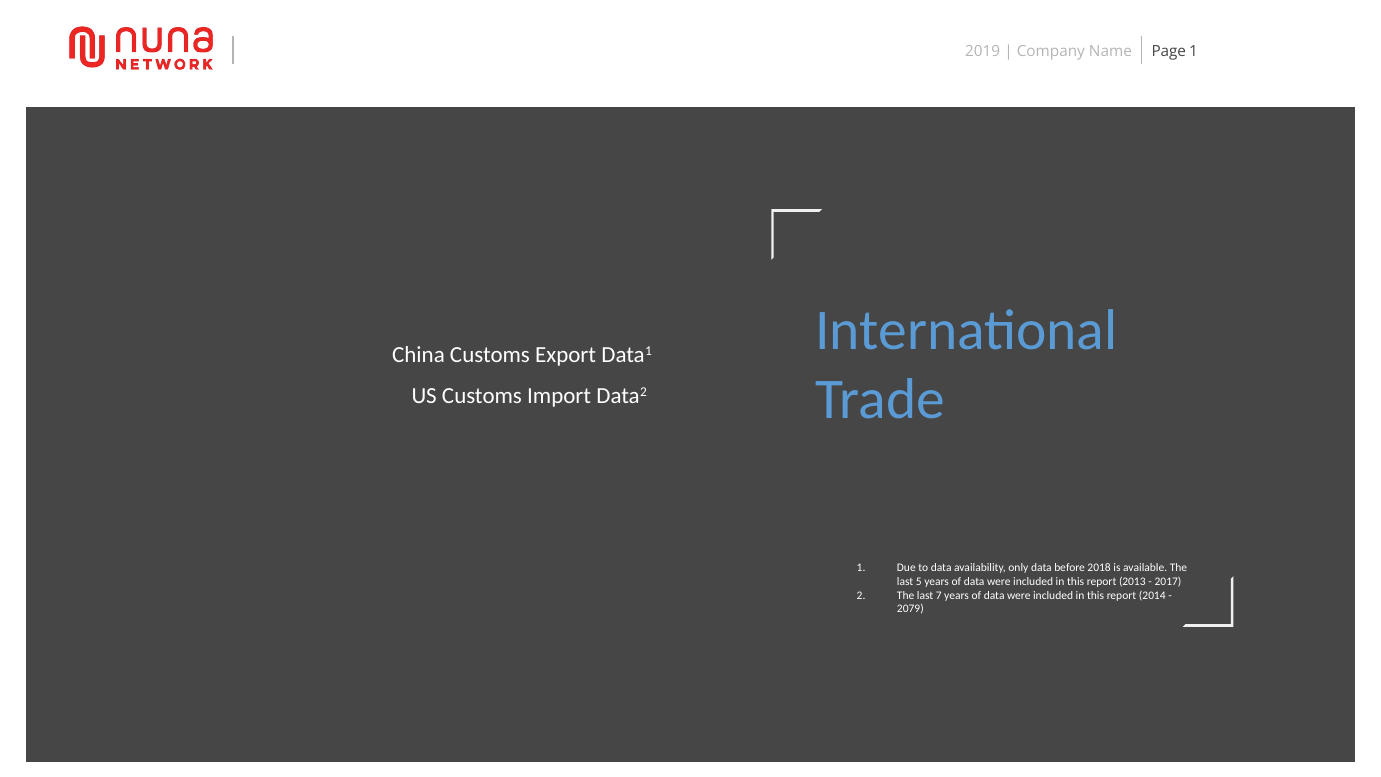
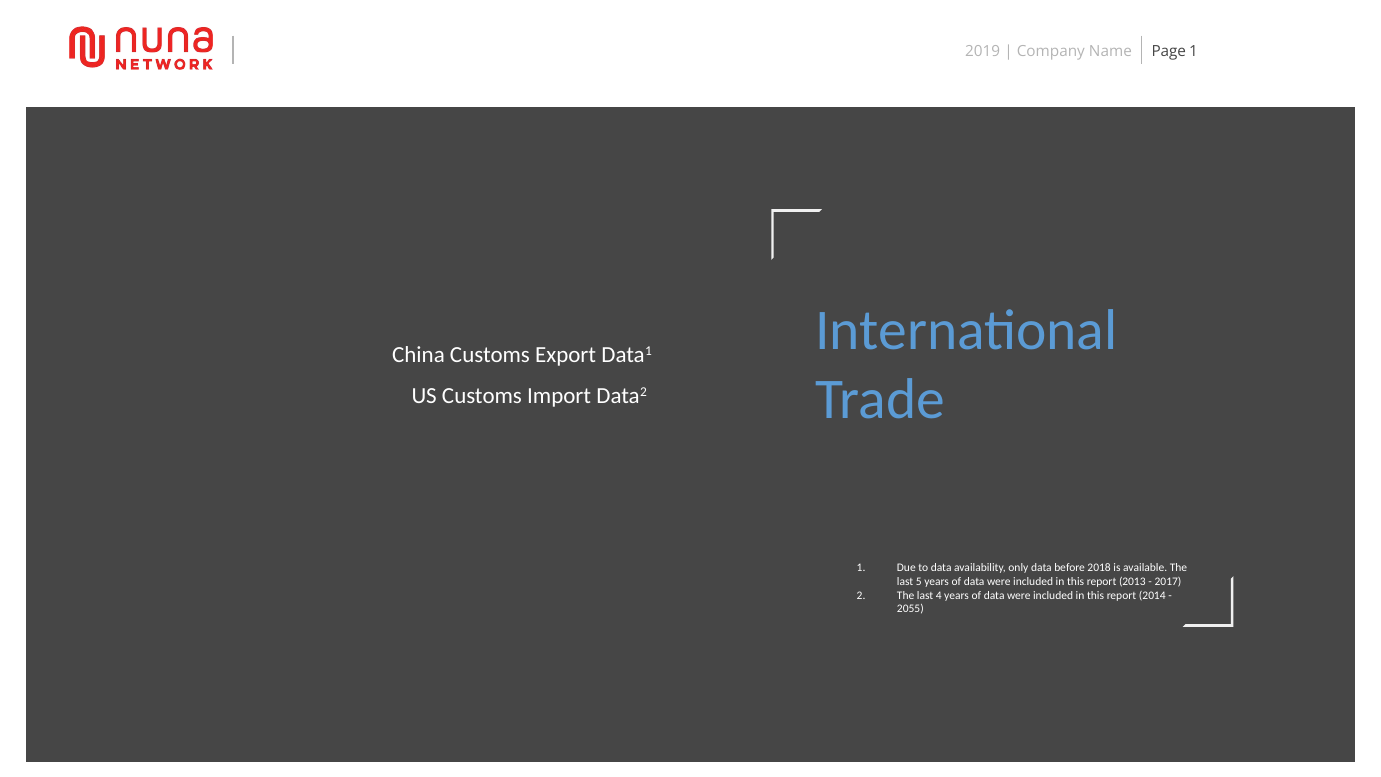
7: 7 -> 4
2079: 2079 -> 2055
